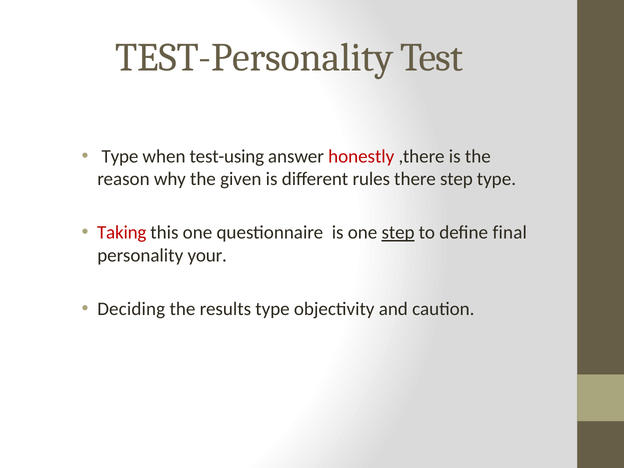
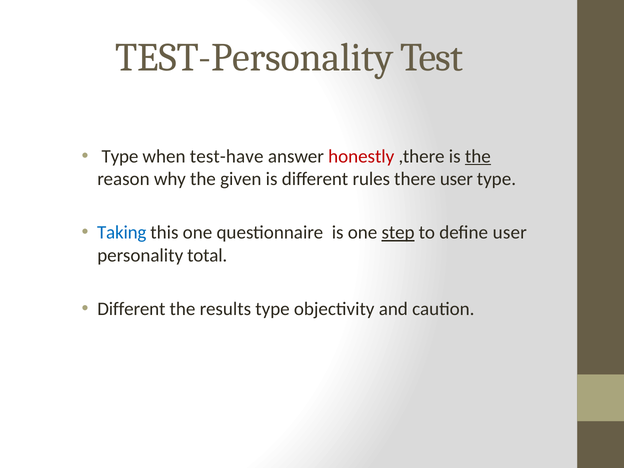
test-using: test-using -> test-have
the at (478, 156) underline: none -> present
there step: step -> user
Taking colour: red -> blue
define final: final -> user
your: your -> total
Deciding at (131, 309): Deciding -> Different
